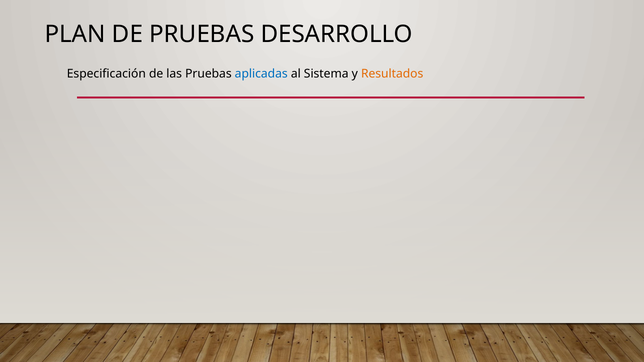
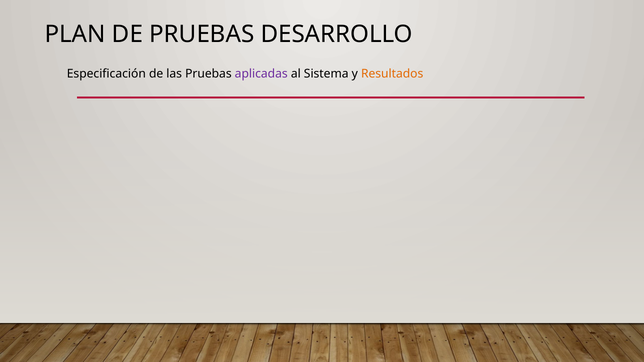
aplicadas colour: blue -> purple
